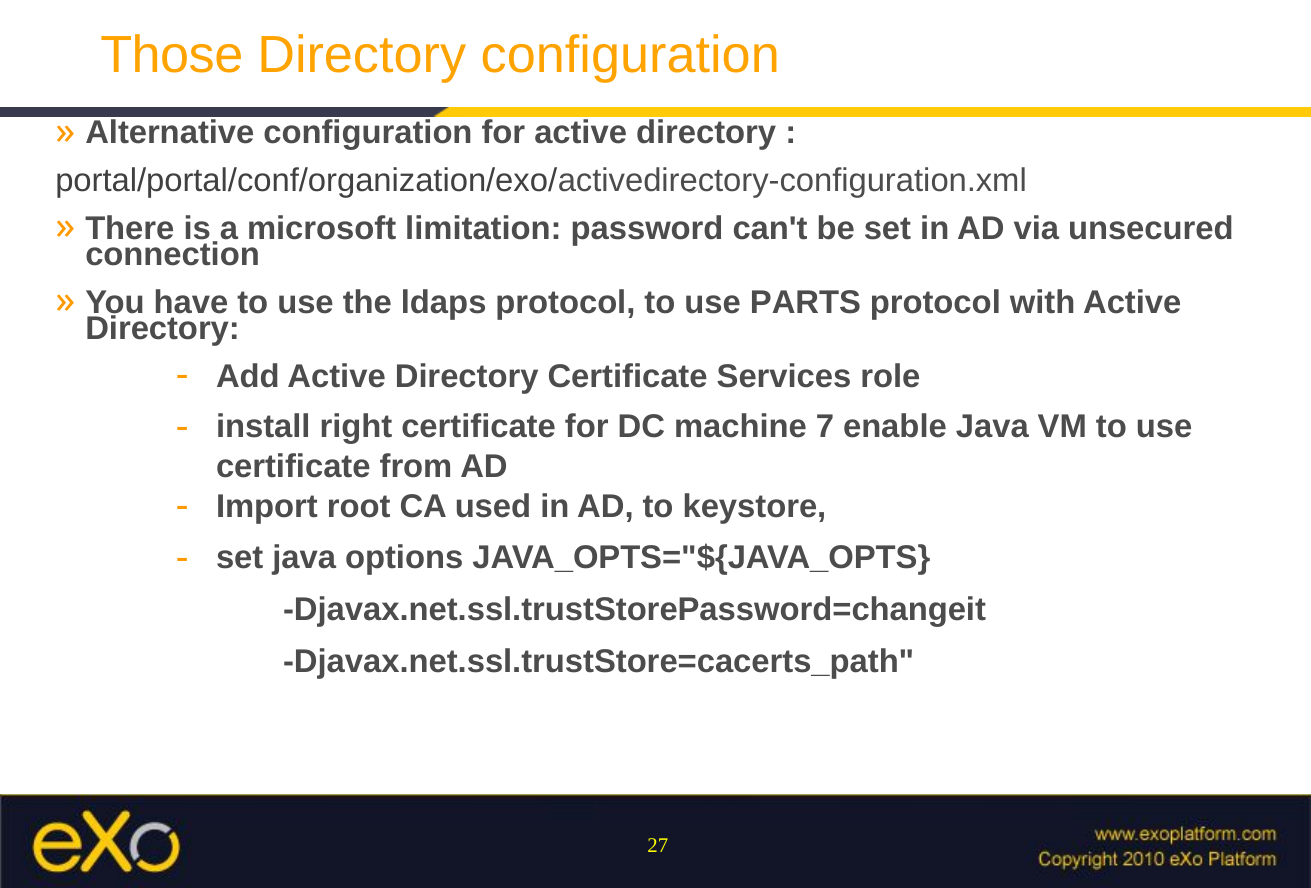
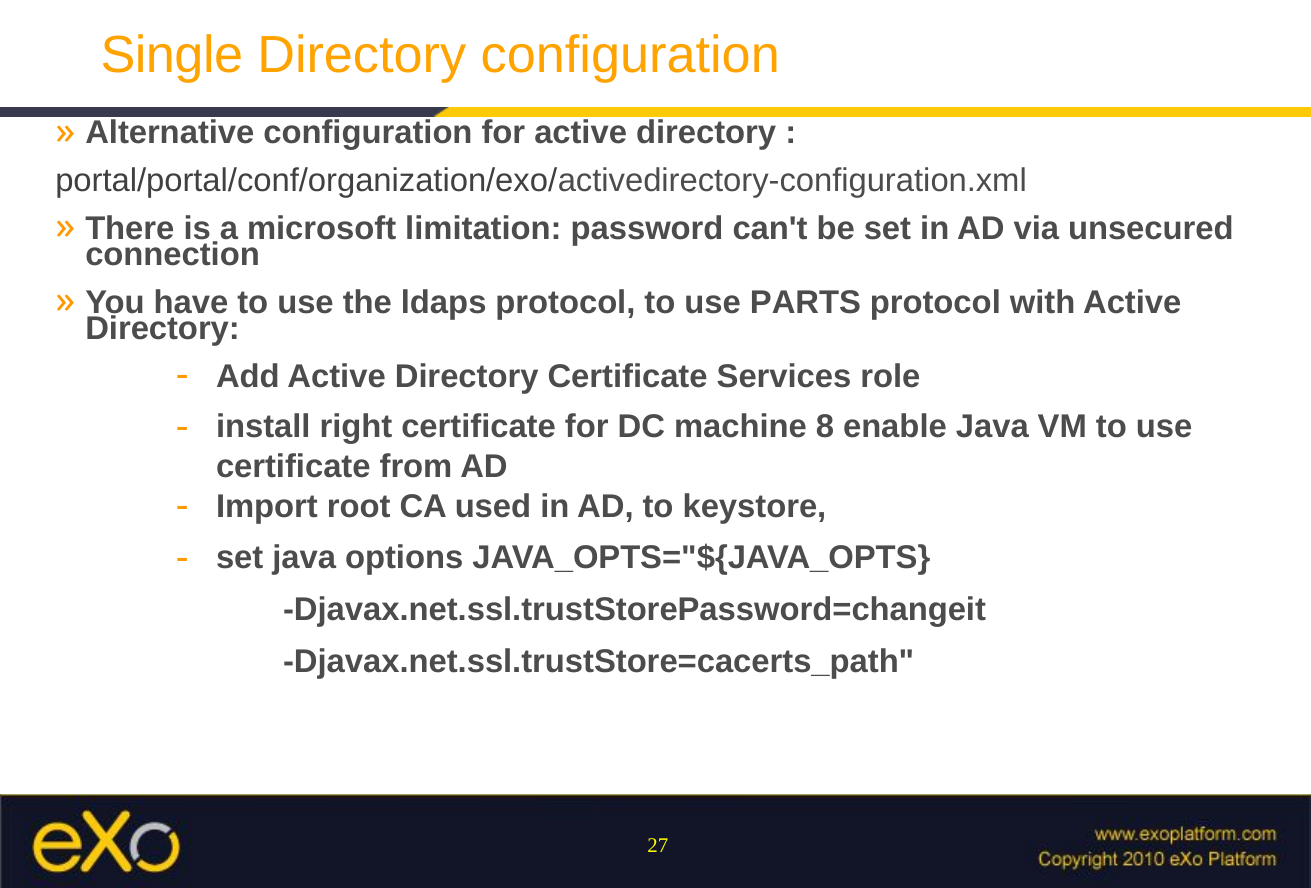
Those: Those -> Single
7: 7 -> 8
